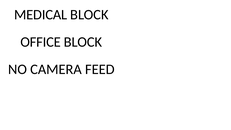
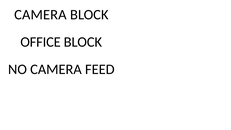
MEDICAL at (41, 15): MEDICAL -> CAMERA
